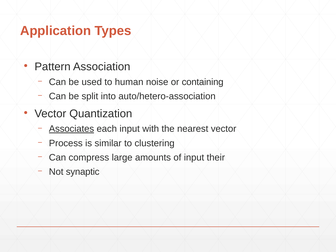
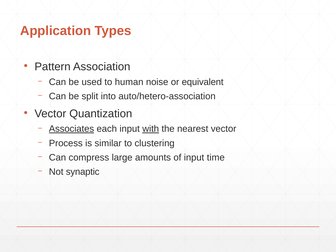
containing: containing -> equivalent
with underline: none -> present
their: their -> time
